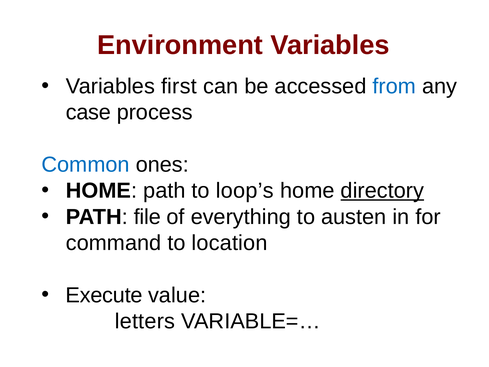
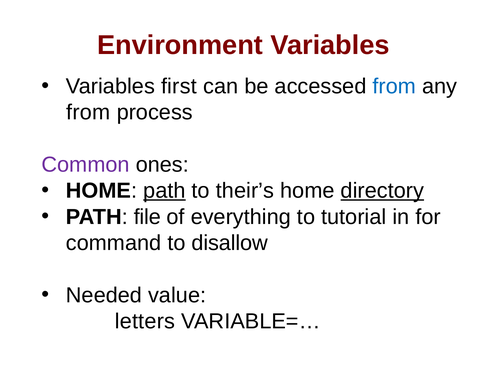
case at (88, 112): case -> from
Common colour: blue -> purple
path at (164, 191) underline: none -> present
loop’s: loop’s -> their’s
austen: austen -> tutorial
location: location -> disallow
Execute: Execute -> Needed
